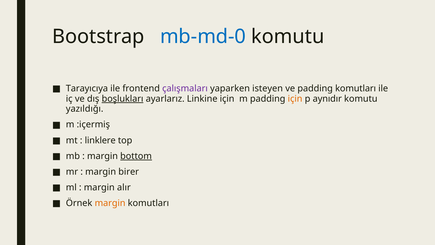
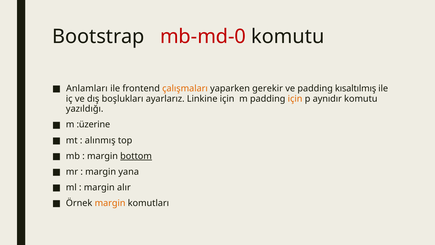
mb-md-0 colour: blue -> red
Tarayıcıya: Tarayıcıya -> Anlamları
çalışmaları colour: purple -> orange
isteyen: isteyen -> gerekir
padding komutları: komutları -> kısaltılmış
boşlukları underline: present -> none
:içermiş: :içermiş -> :üzerine
linklere: linklere -> alınmış
birer: birer -> yana
